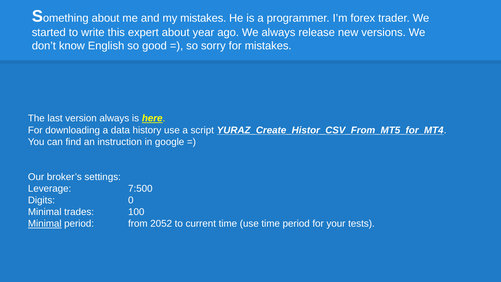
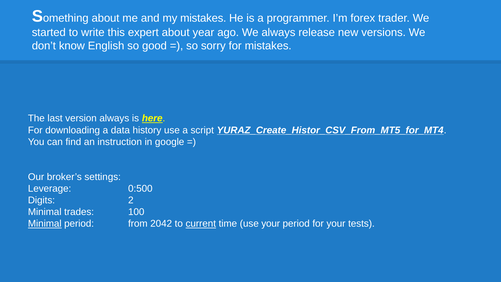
7:500: 7:500 -> 0:500
0: 0 -> 2
2052: 2052 -> 2042
current underline: none -> present
use time: time -> your
